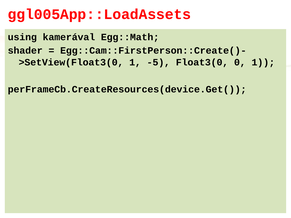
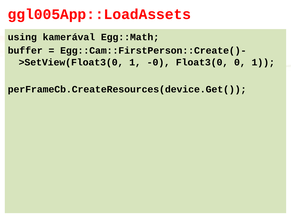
shader: shader -> buffer
-5: -5 -> -0
